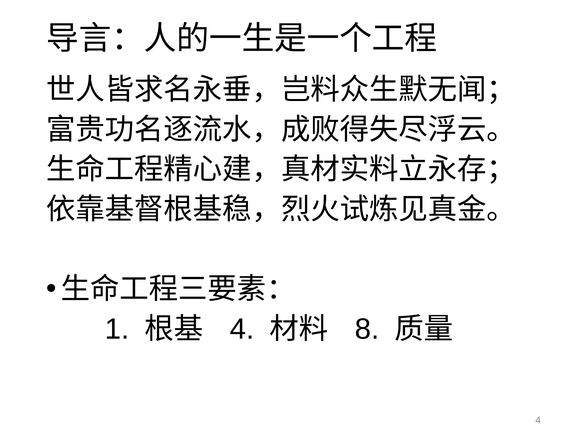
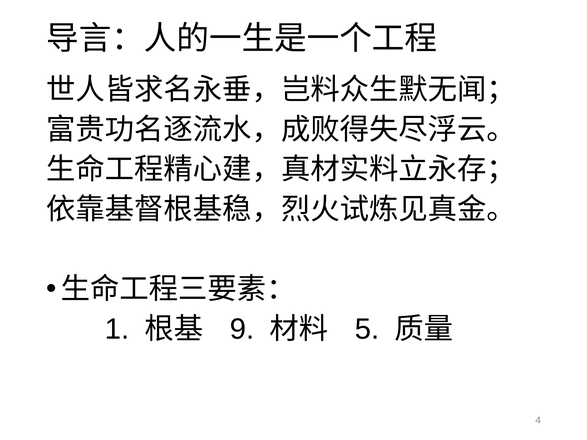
4 at (242, 329): 4 -> 9
8: 8 -> 5
